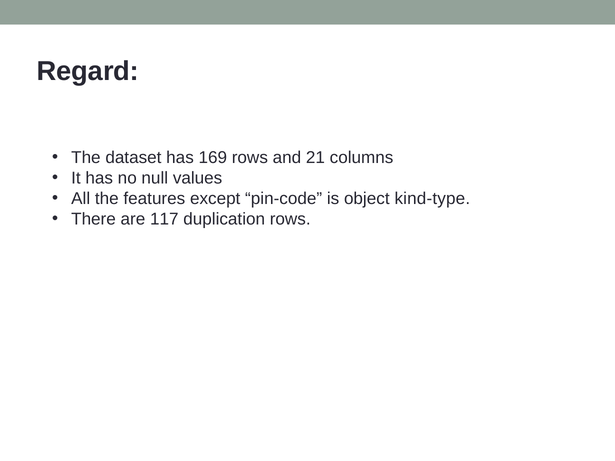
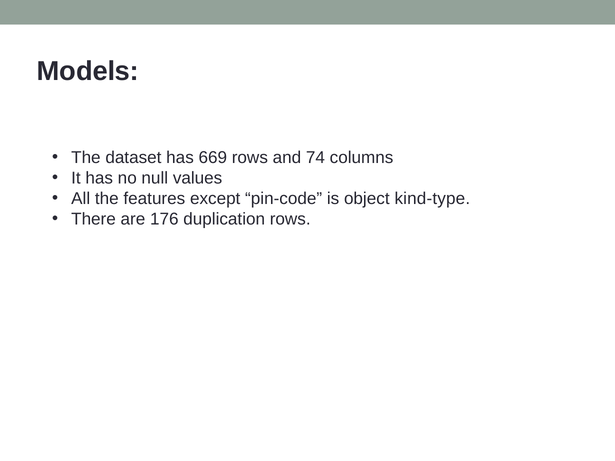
Regard: Regard -> Models
169: 169 -> 669
21: 21 -> 74
117: 117 -> 176
